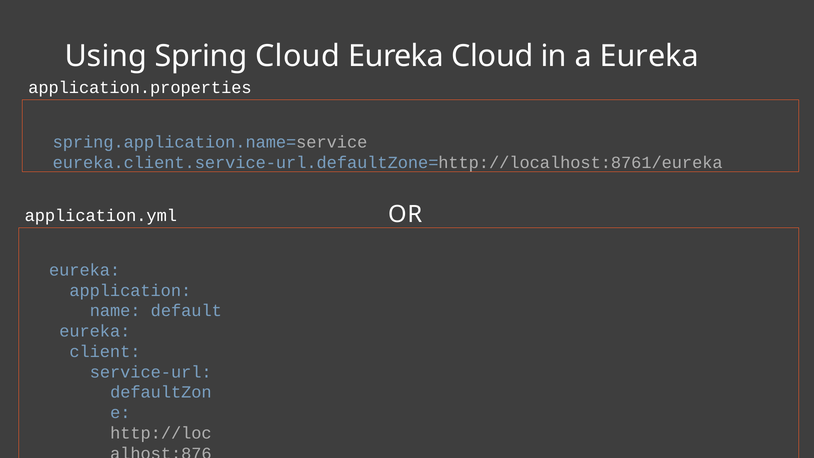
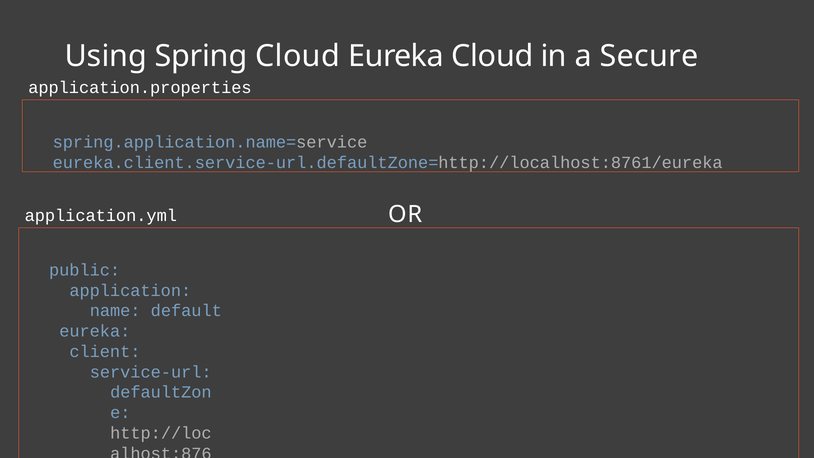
a Eureka: Eureka -> Secure
eureka at (85, 270): eureka -> public
